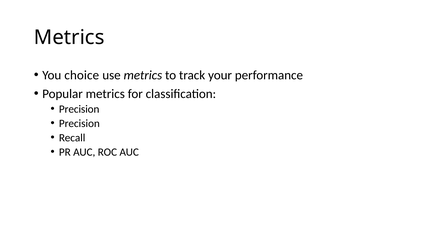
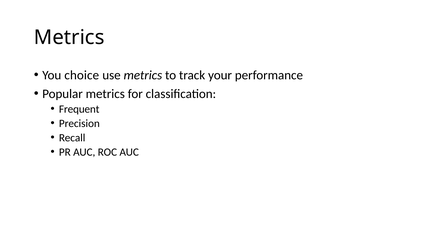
Precision at (79, 109): Precision -> Frequent
